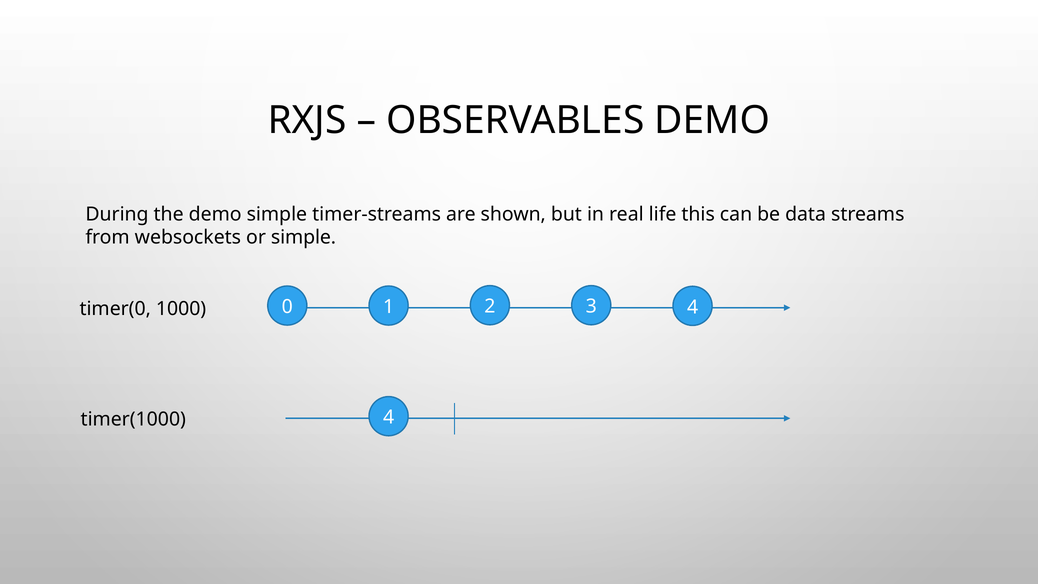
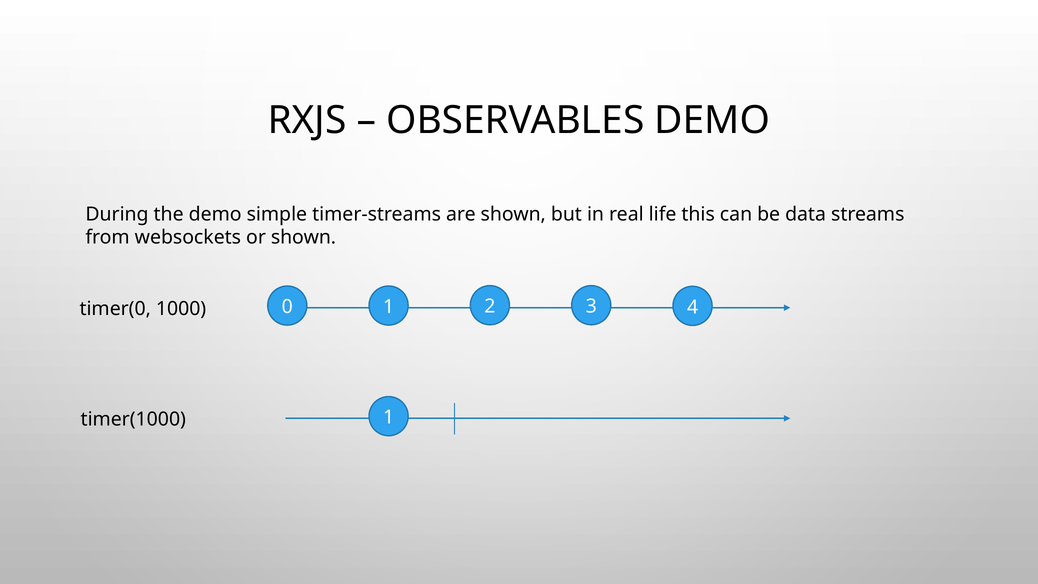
or simple: simple -> shown
timer(1000 4: 4 -> 1
